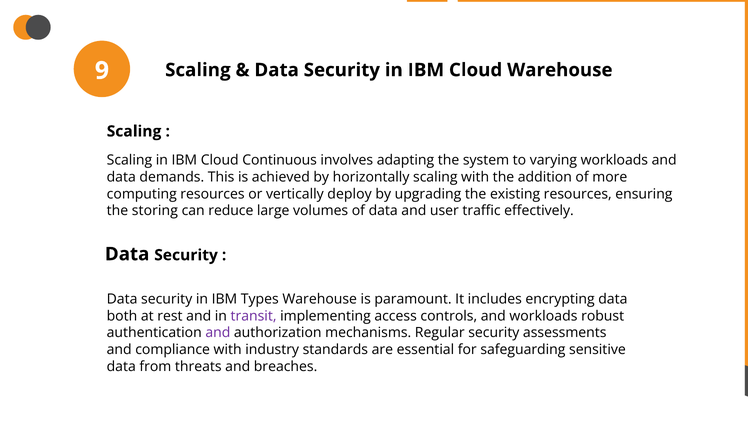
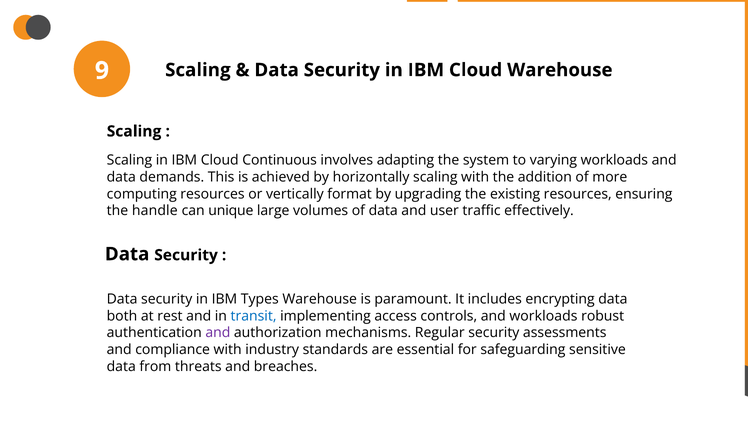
deploy: deploy -> format
storing: storing -> handle
reduce: reduce -> unique
transit colour: purple -> blue
